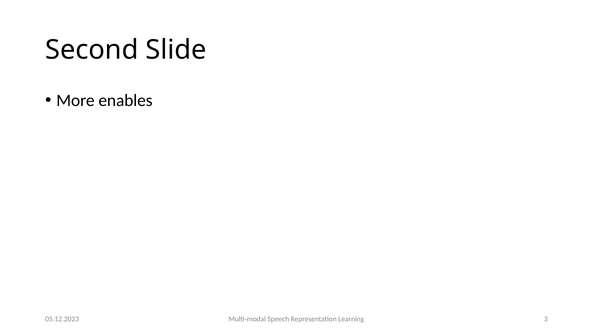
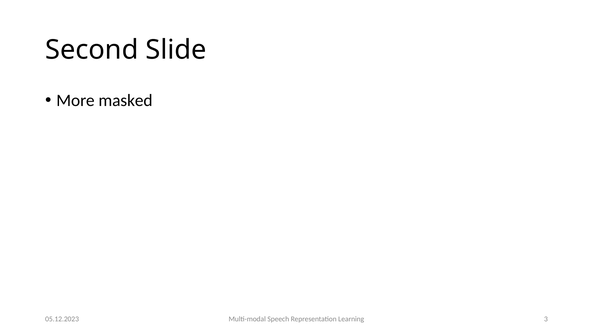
enables: enables -> masked
